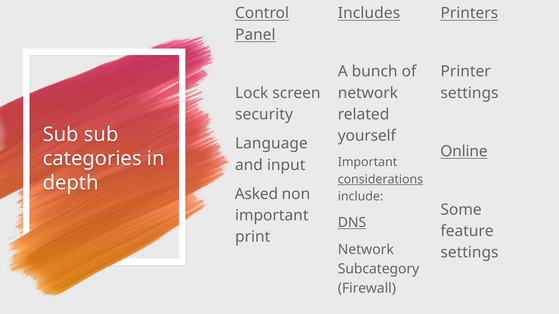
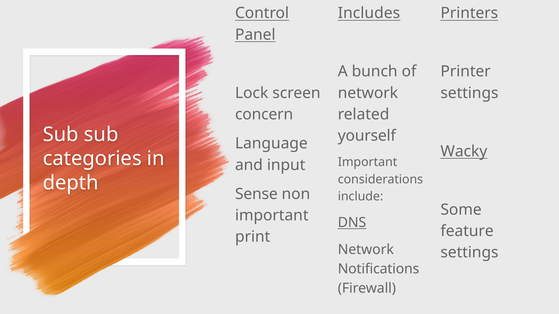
security: security -> concern
Online: Online -> Wacky
considerations underline: present -> none
Asked: Asked -> Sense
Subcategory: Subcategory -> Notifications
